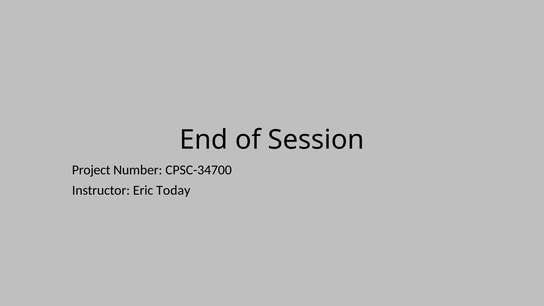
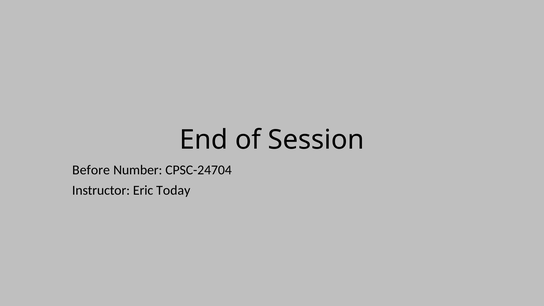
Project: Project -> Before
CPSC-34700: CPSC-34700 -> CPSC-24704
